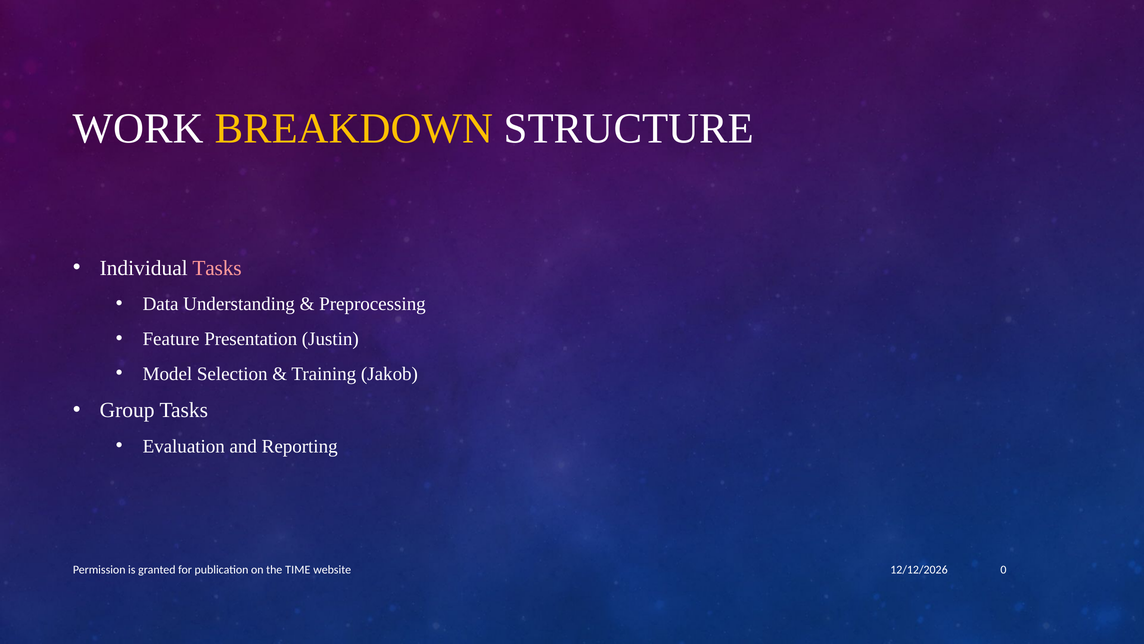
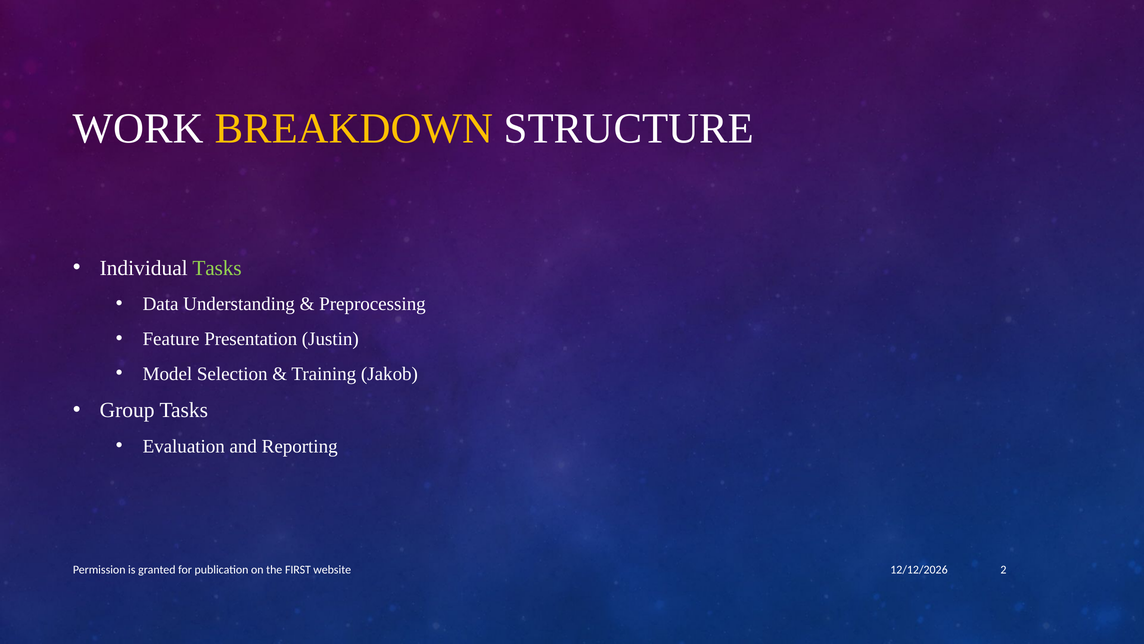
Tasks at (217, 268) colour: pink -> light green
TIME: TIME -> FIRST
0: 0 -> 2
